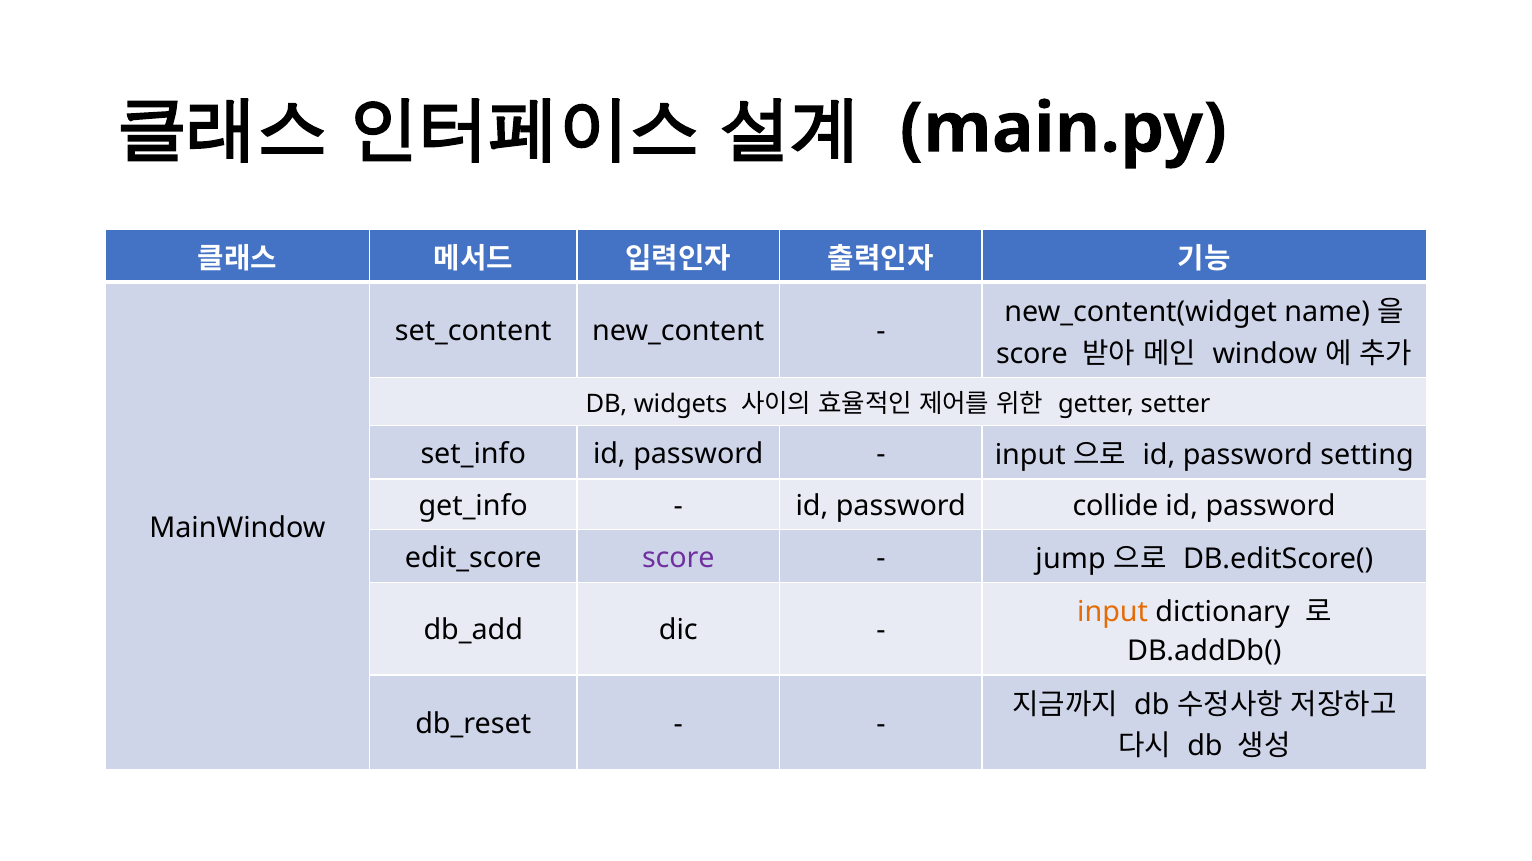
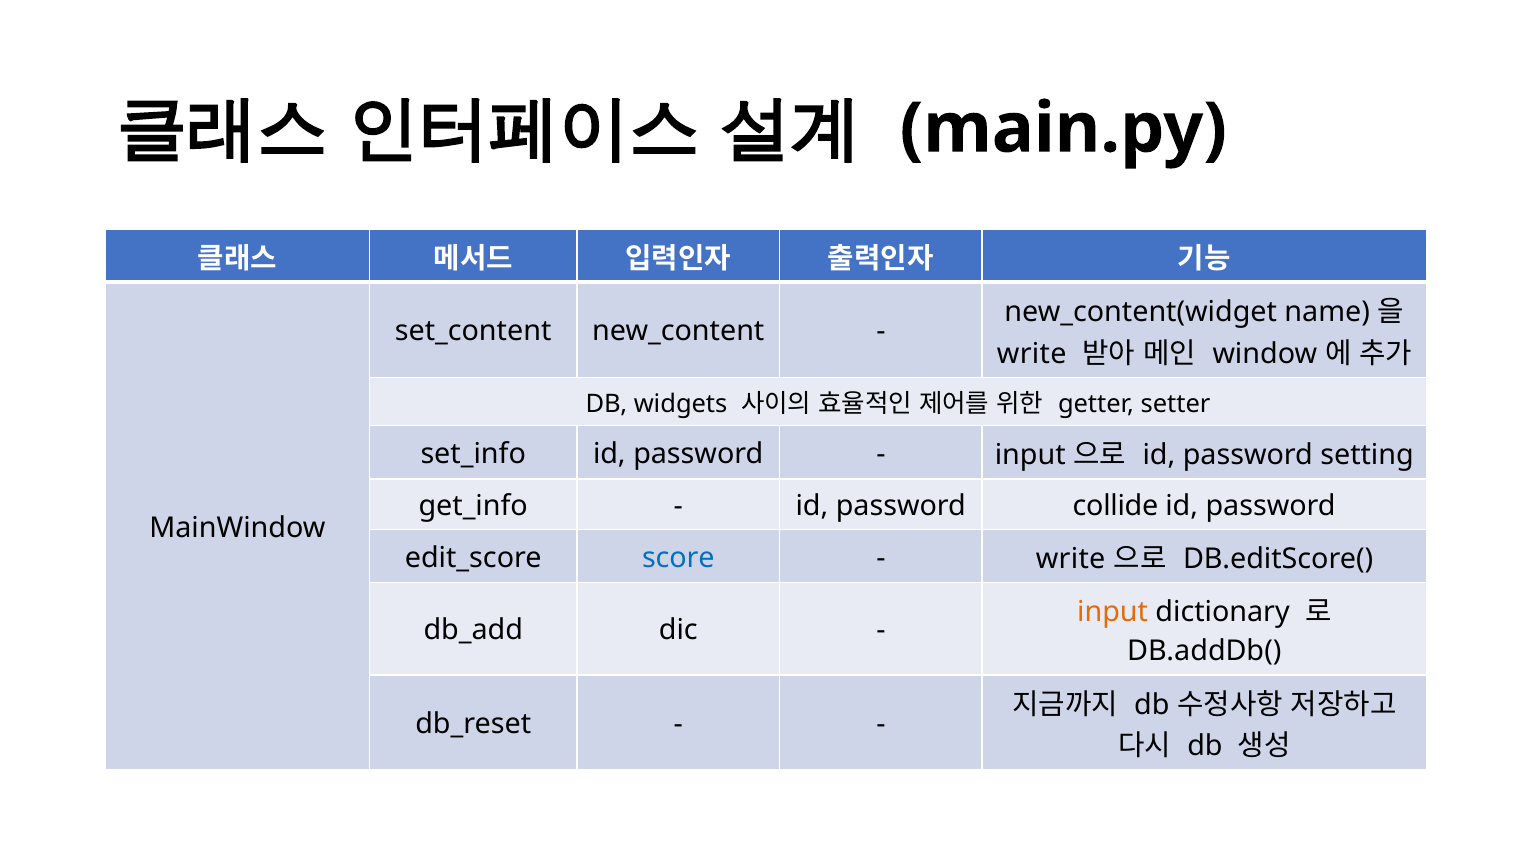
score at (1032, 354): score -> write
score at (678, 558) colour: purple -> blue
jump at (1071, 560): jump -> write
